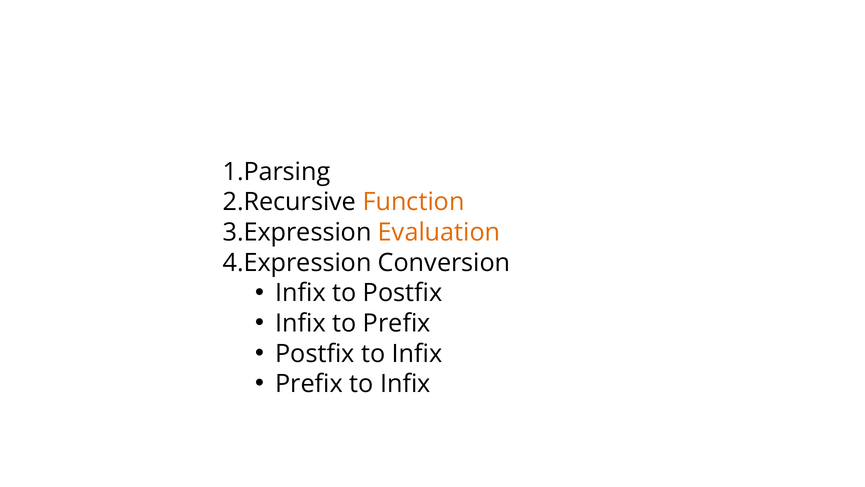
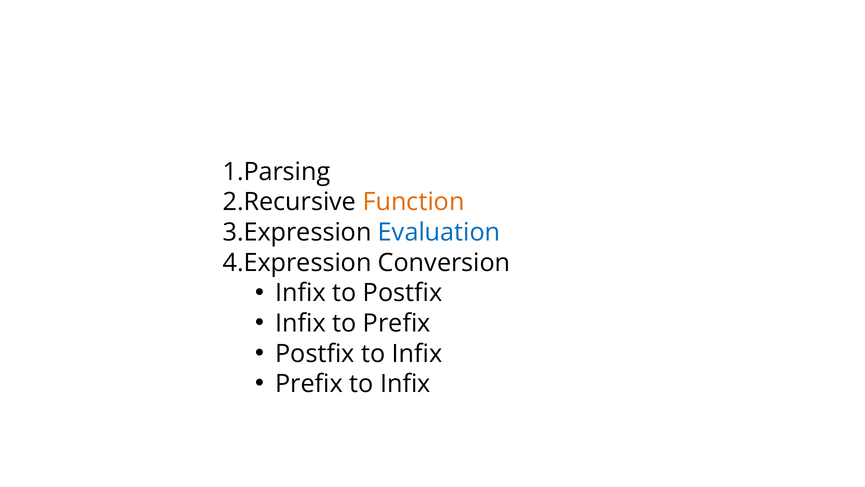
Evaluation colour: orange -> blue
